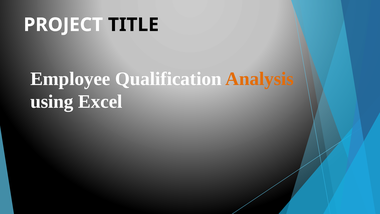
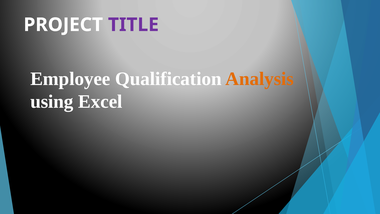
TITLE colour: black -> purple
